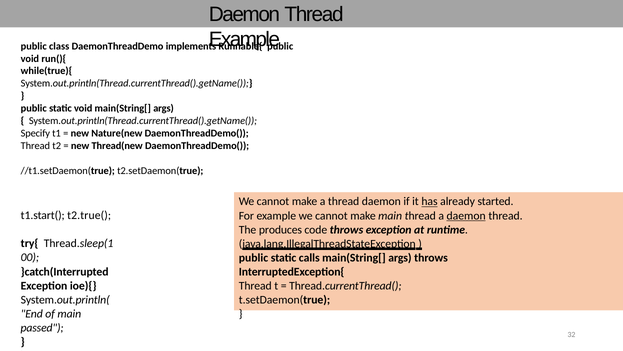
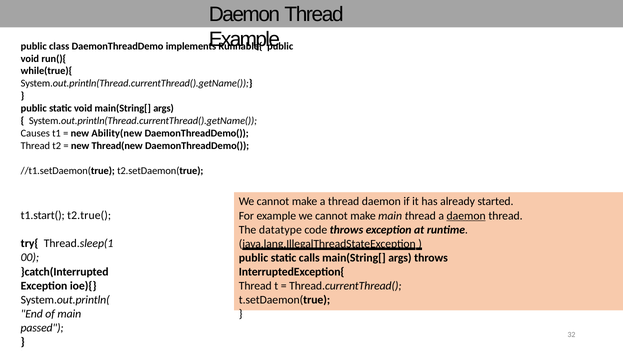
Specify: Specify -> Causes
Nature(new: Nature(new -> Ability(new
has underline: present -> none
produces: produces -> datatype
